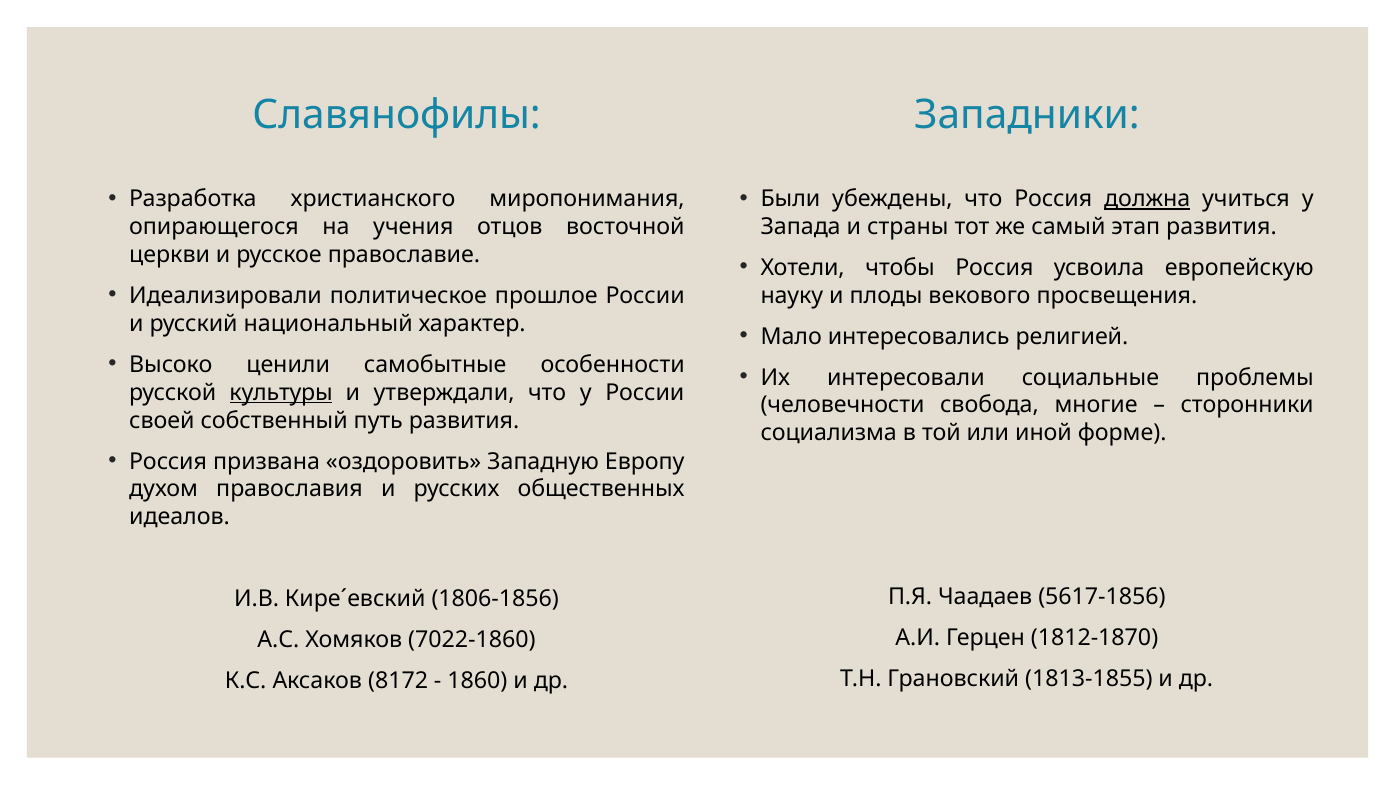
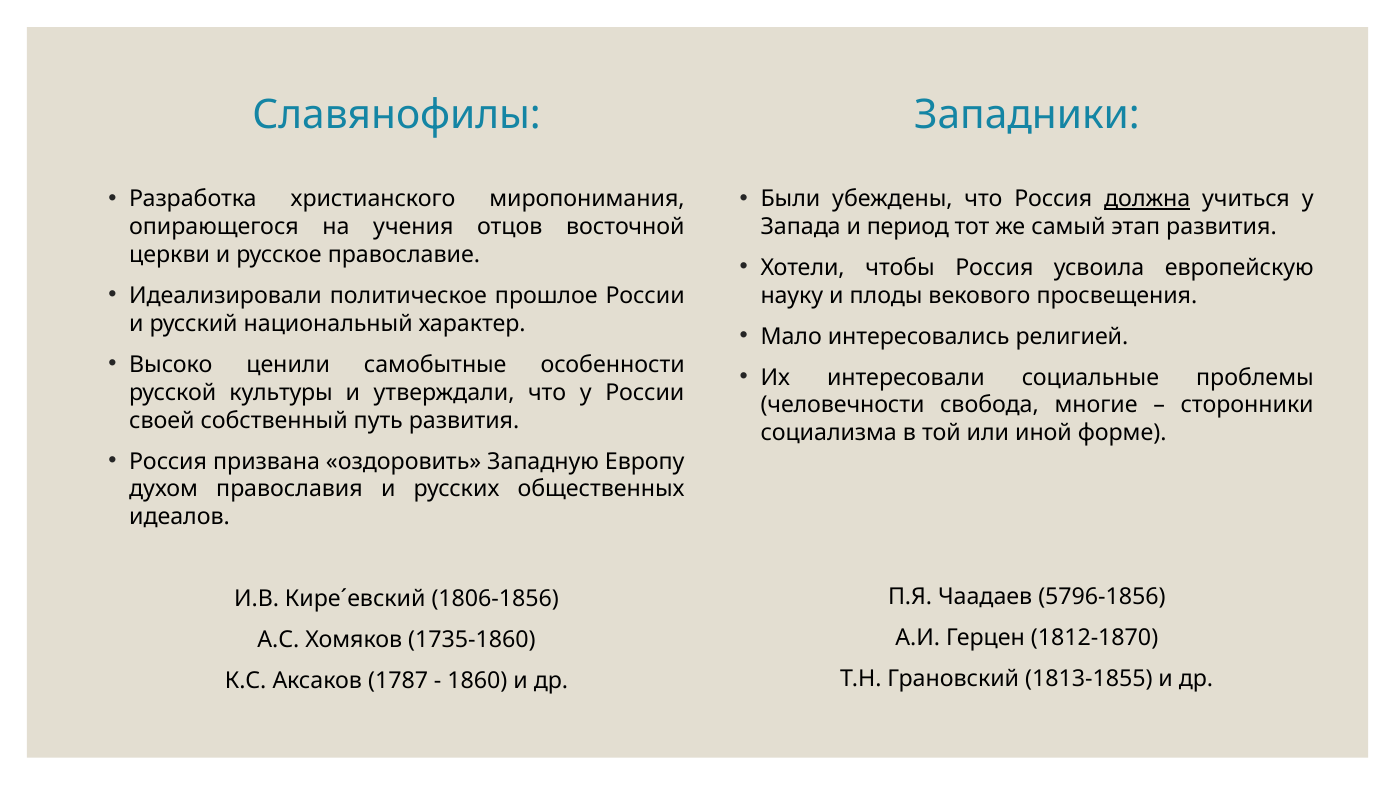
страны: страны -> период
культуры underline: present -> none
5617-1856: 5617-1856 -> 5796-1856
7022-1860: 7022-1860 -> 1735-1860
8172: 8172 -> 1787
